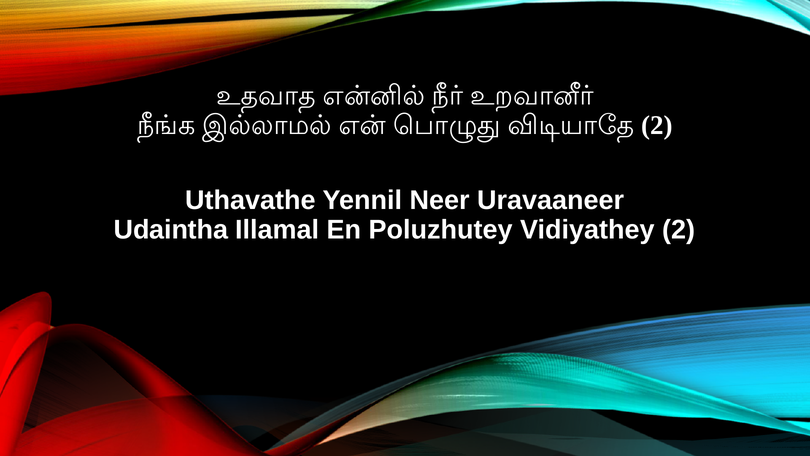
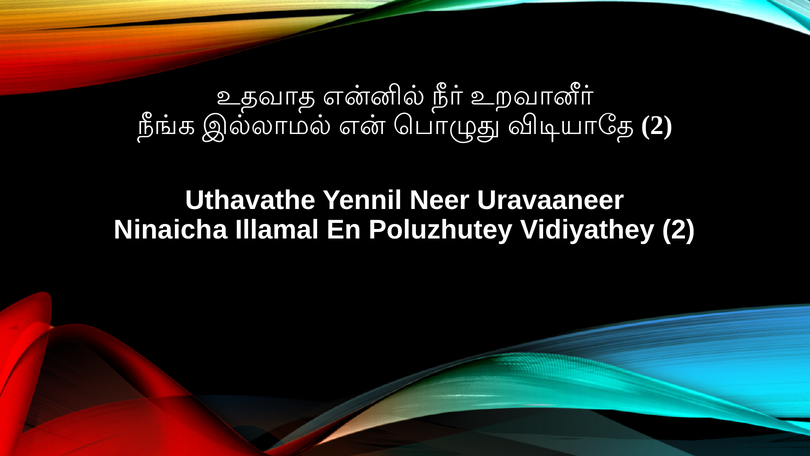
Udaintha: Udaintha -> Ninaicha
